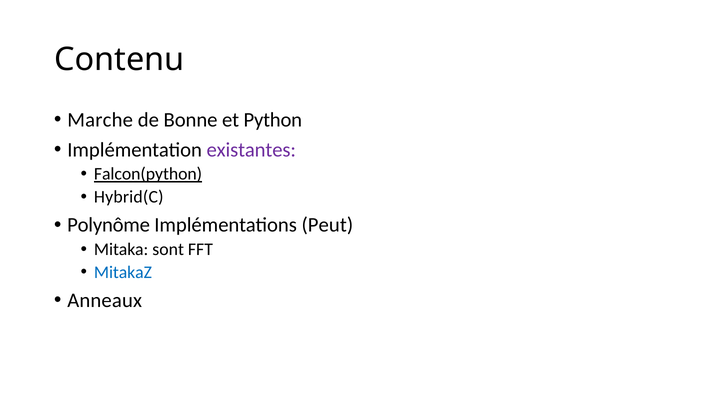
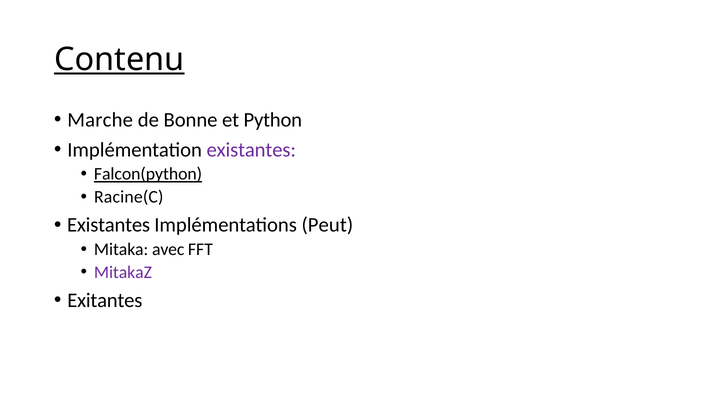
Contenu underline: none -> present
Hybrid(C: Hybrid(C -> Racine(C
Polynôme at (109, 225): Polynôme -> Existantes
sont: sont -> avec
MitakaZ colour: blue -> purple
Anneaux: Anneaux -> Exitantes
